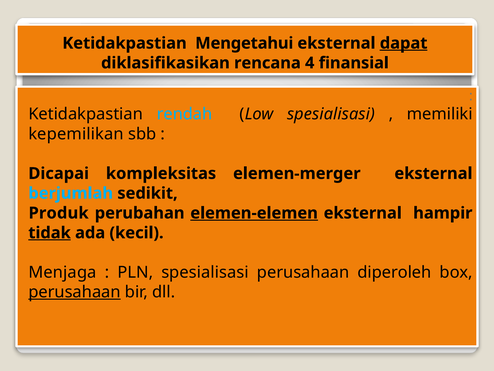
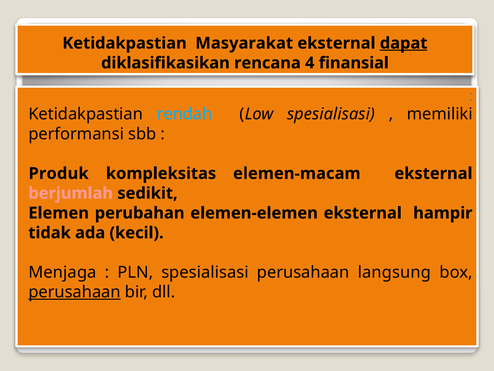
Mengetahui: Mengetahui -> Masyarakat
kepemilikan: kepemilikan -> performansi
Dicapai: Dicapai -> Produk
elemen-merger: elemen-merger -> elemen-macam
berjumlah colour: light blue -> pink
Produk: Produk -> Elemen
elemen-elemen underline: present -> none
tidak underline: present -> none
diperoleh: diperoleh -> langsung
